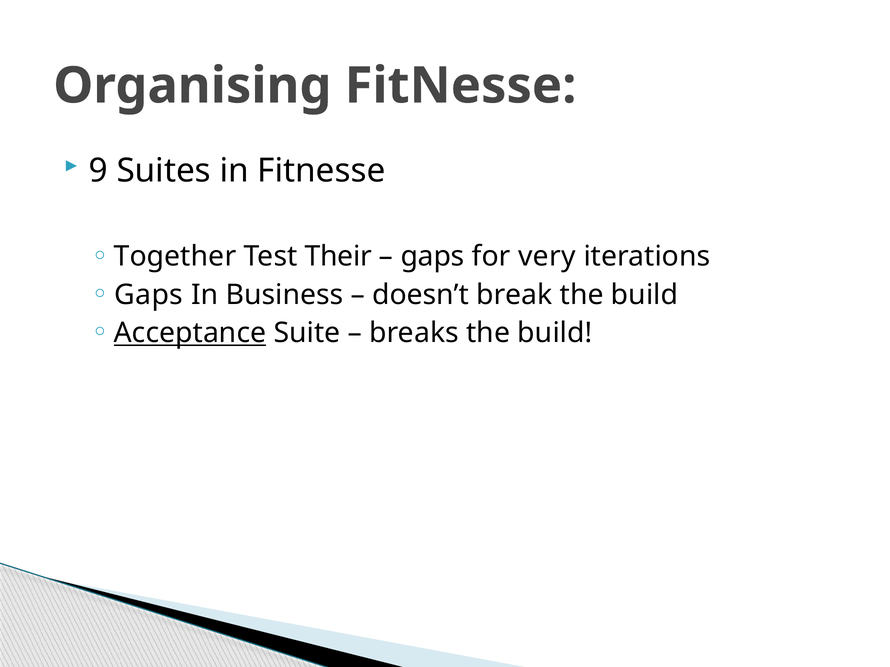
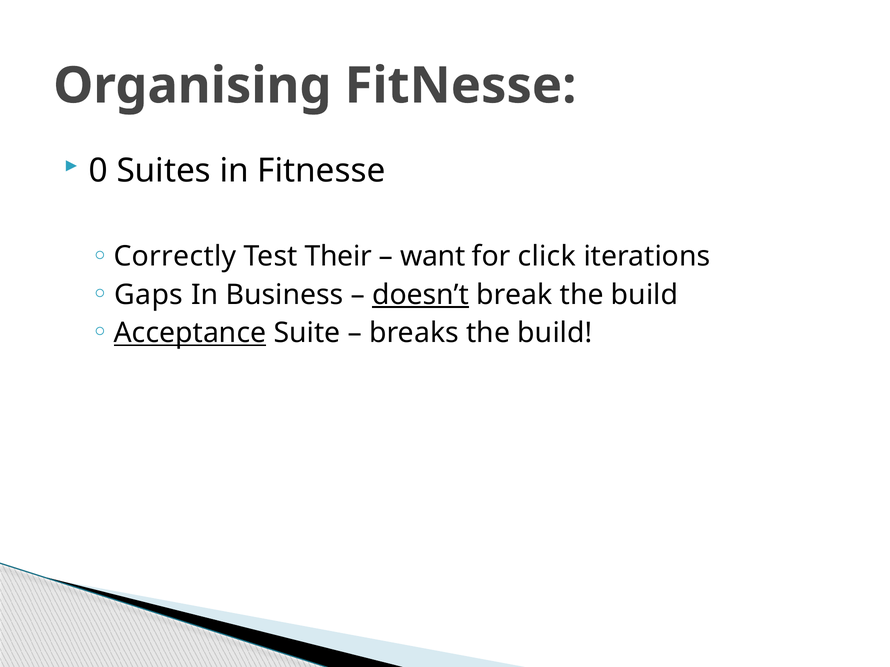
9: 9 -> 0
Together: Together -> Correctly
gaps at (433, 257): gaps -> want
very: very -> click
doesn’t underline: none -> present
